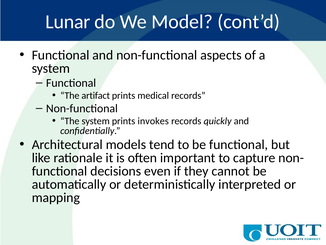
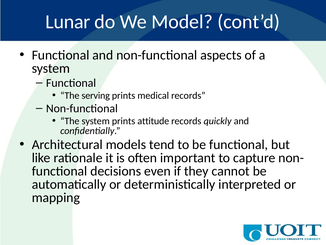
artifact: artifact -> serving
invokes: invokes -> attitude
